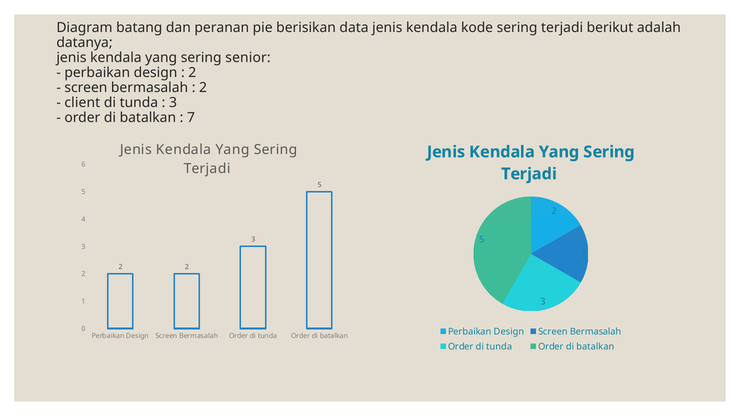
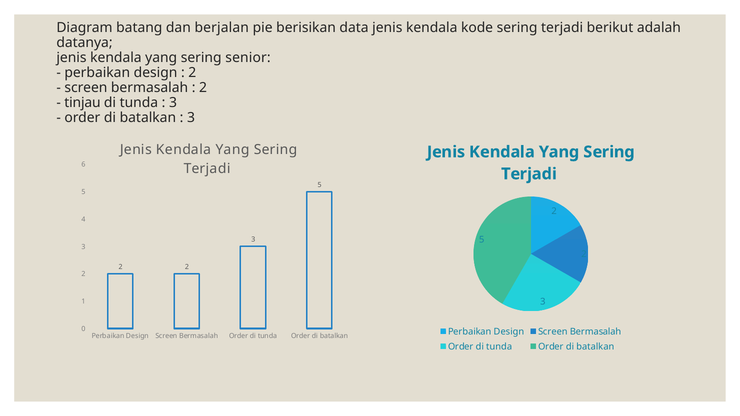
peranan: peranan -> berjalan
client: client -> tinjau
7 at (191, 118): 7 -> 3
